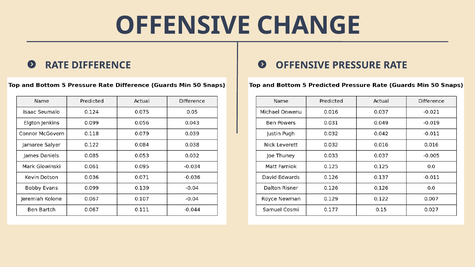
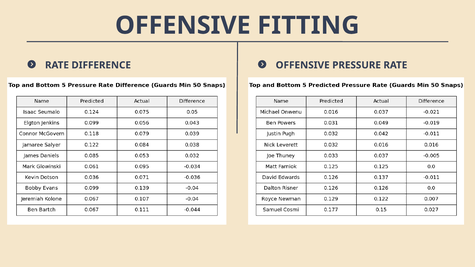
CHANGE: CHANGE -> FITTING
